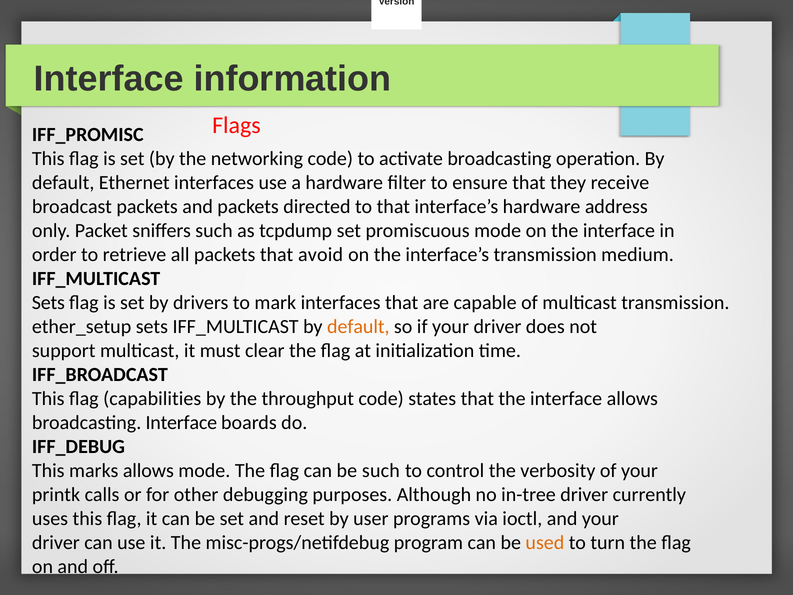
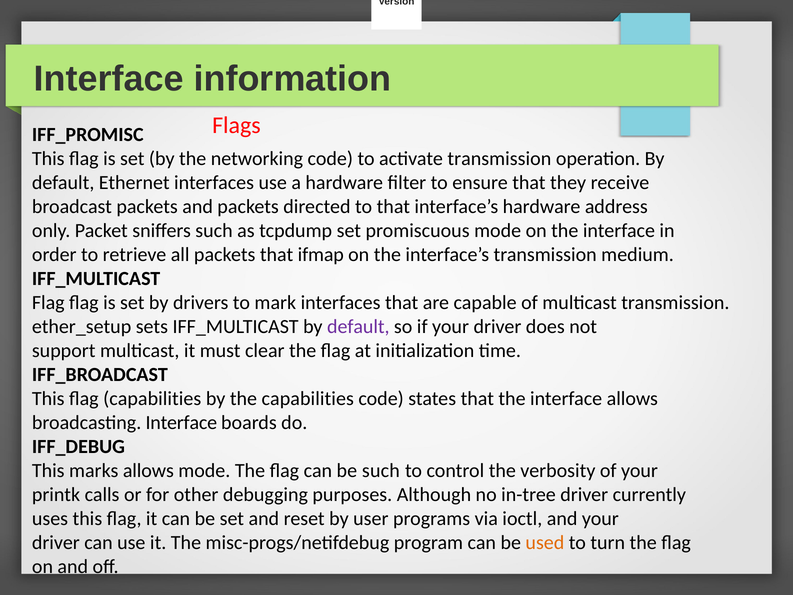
activate broadcasting: broadcasting -> transmission
avoid: avoid -> ifmap
Sets at (48, 302): Sets -> Flag
default at (358, 326) colour: orange -> purple
the throughput: throughput -> capabilities
